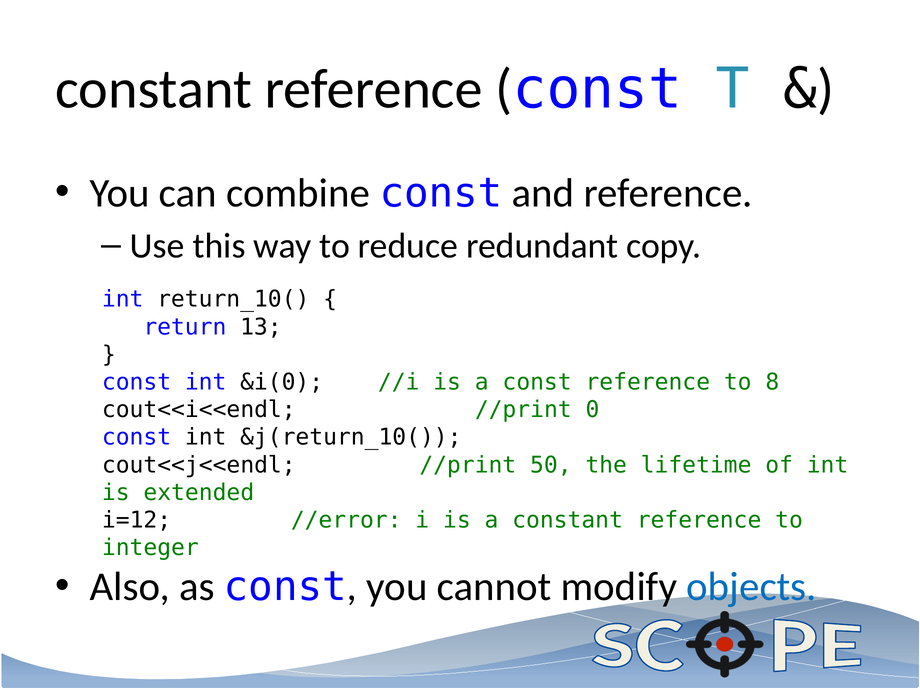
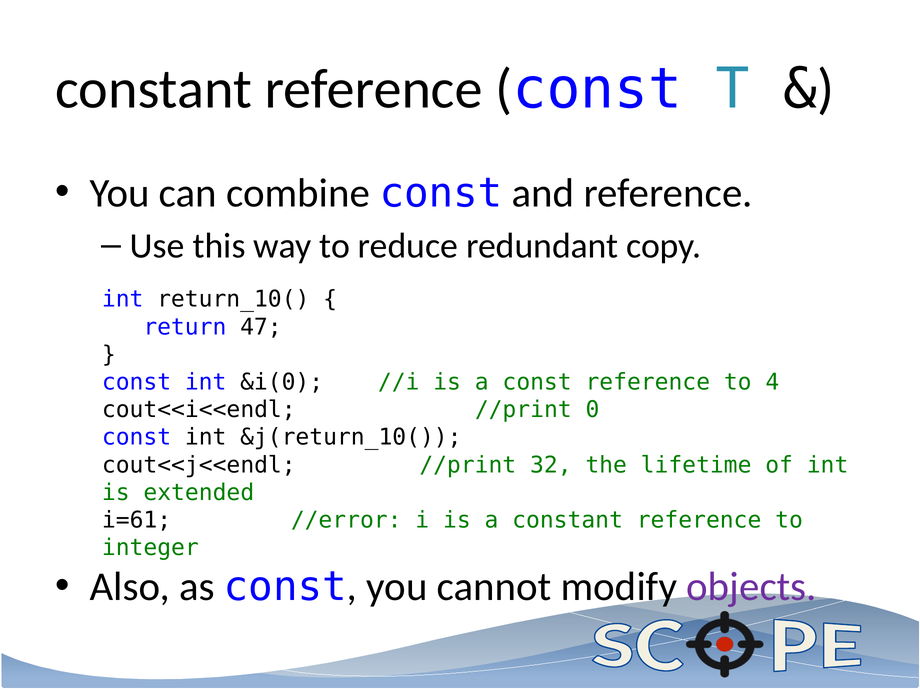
13: 13 -> 47
8: 8 -> 4
50: 50 -> 32
i=12: i=12 -> i=61
objects colour: blue -> purple
